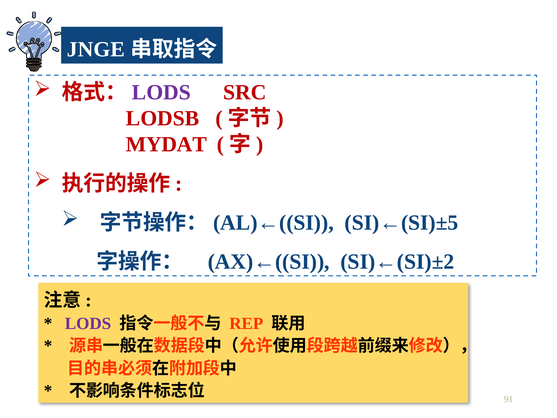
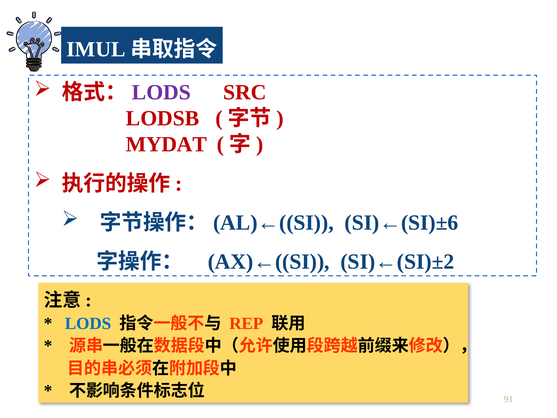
JNGE: JNGE -> IMUL
SI)←(SI)±5: SI)←(SI)±5 -> SI)←(SI)±6
LODS at (88, 323) colour: purple -> blue
